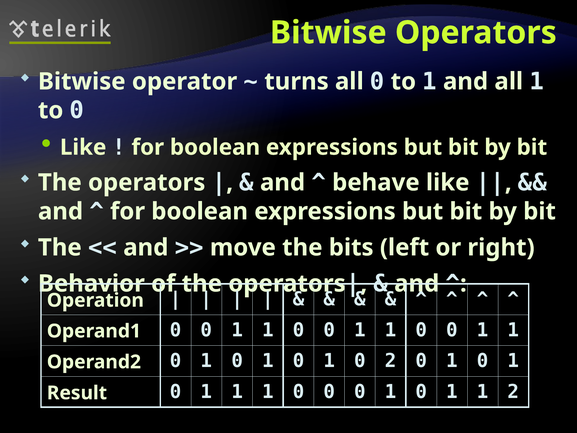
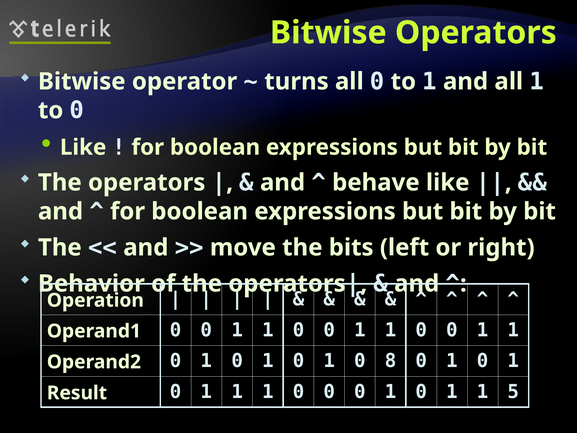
0 2: 2 -> 8
1 2: 2 -> 5
